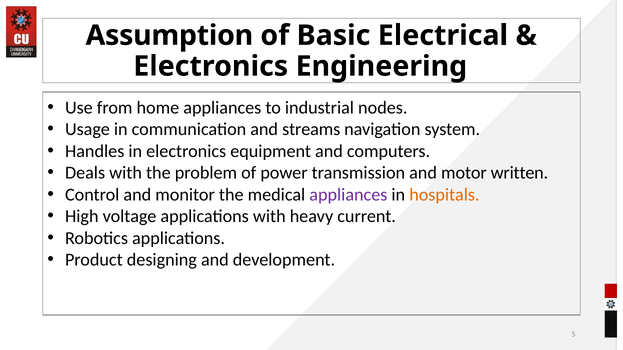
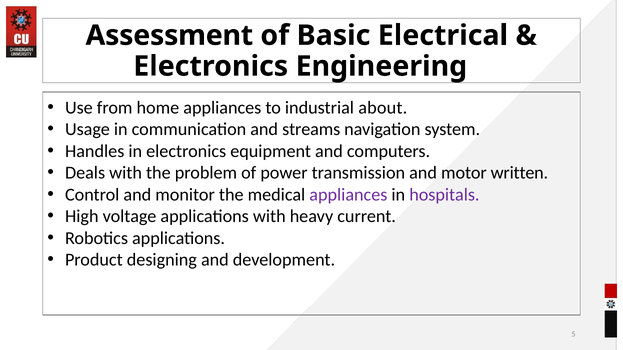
Assumption: Assumption -> Assessment
nodes: nodes -> about
hospitals colour: orange -> purple
